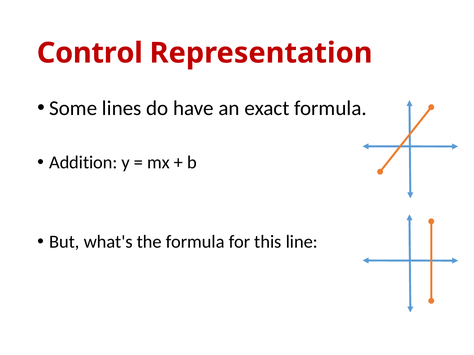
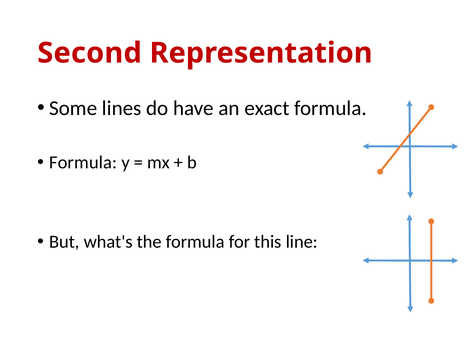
Control: Control -> Second
Addition at (83, 163): Addition -> Formula
